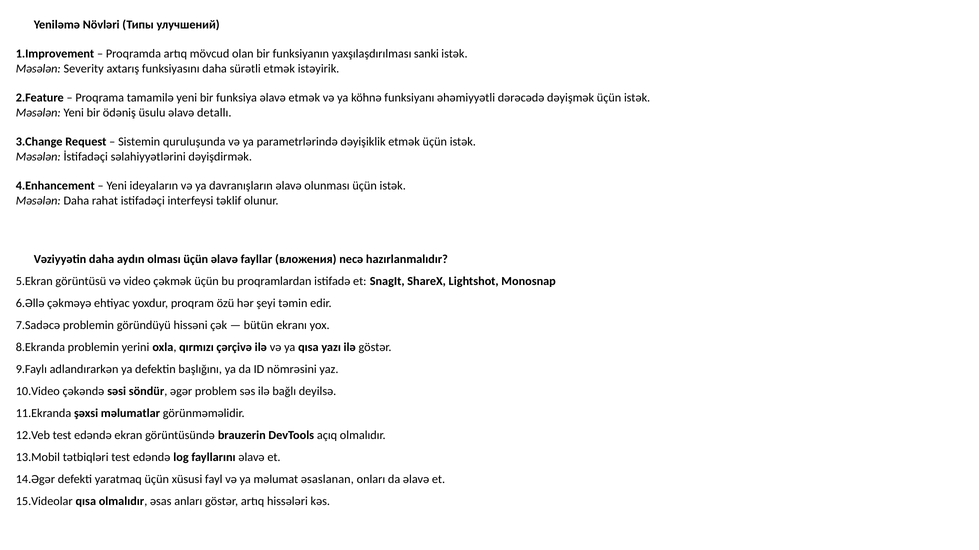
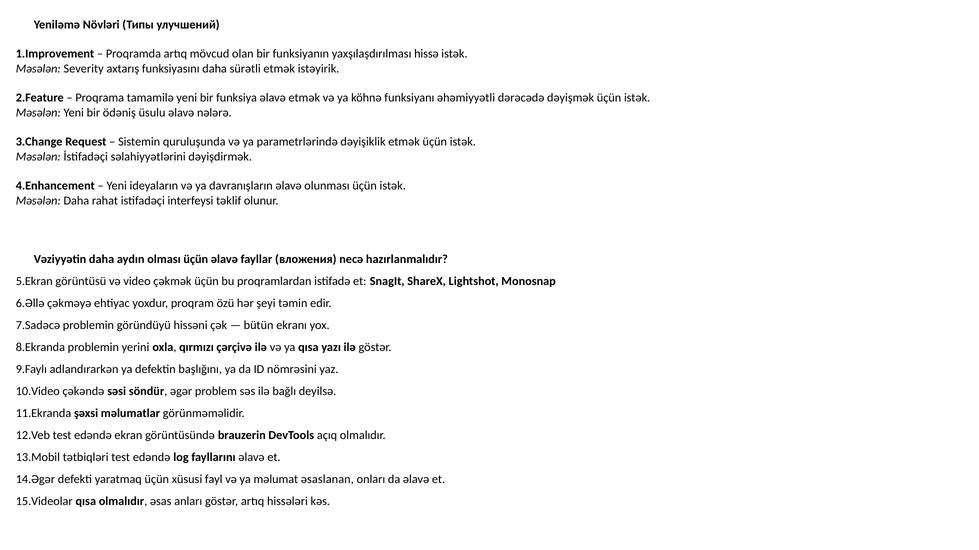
sanki: sanki -> hissə
detallı: detallı -> nələrə
